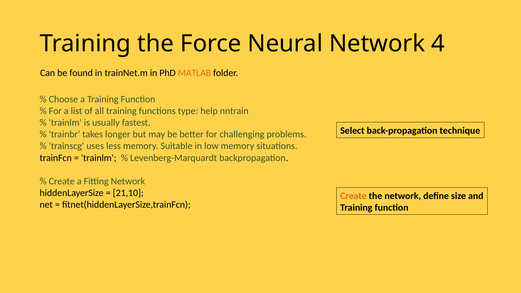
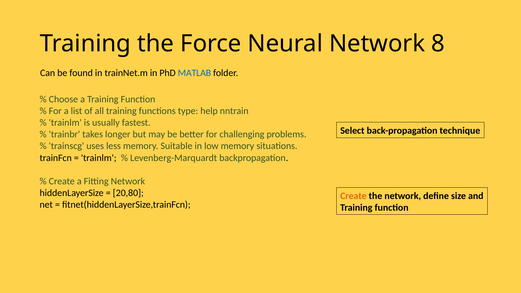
4: 4 -> 8
MATLAB colour: orange -> blue
21,10: 21,10 -> 20,80
